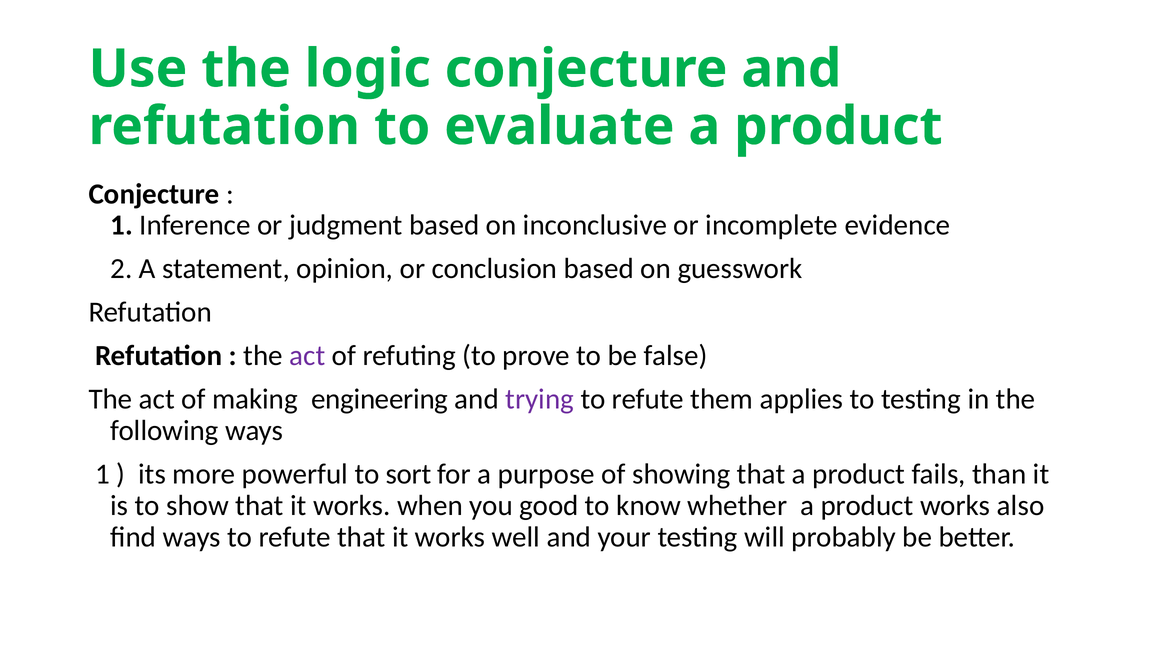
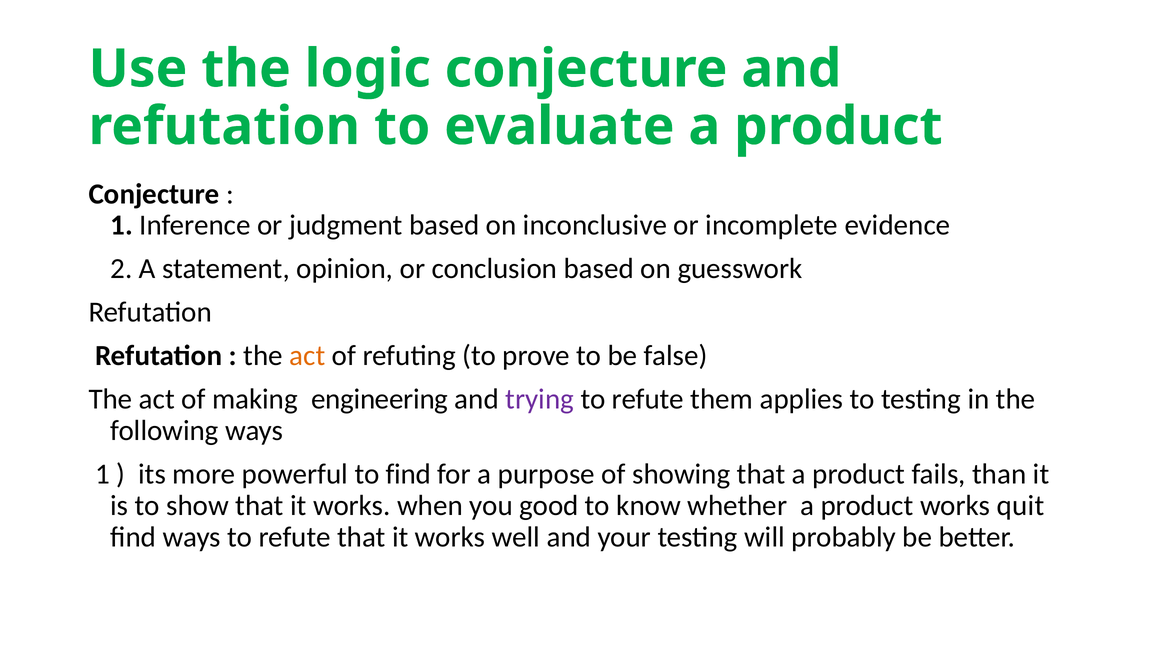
act at (307, 356) colour: purple -> orange
to sort: sort -> find
also: also -> quit
